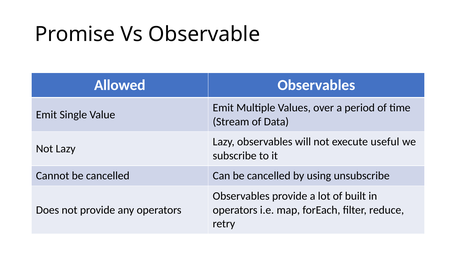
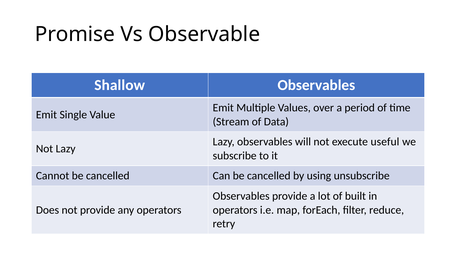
Allowed: Allowed -> Shallow
